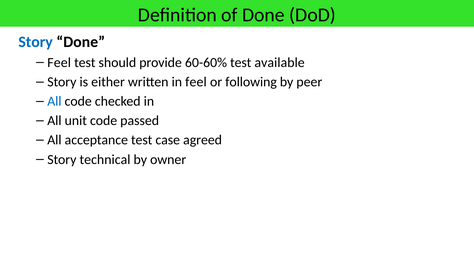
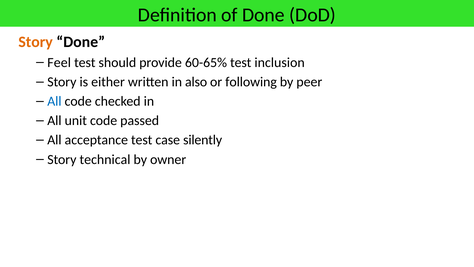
Story at (36, 42) colour: blue -> orange
60-60%: 60-60% -> 60-65%
available: available -> inclusion
in feel: feel -> also
agreed: agreed -> silently
